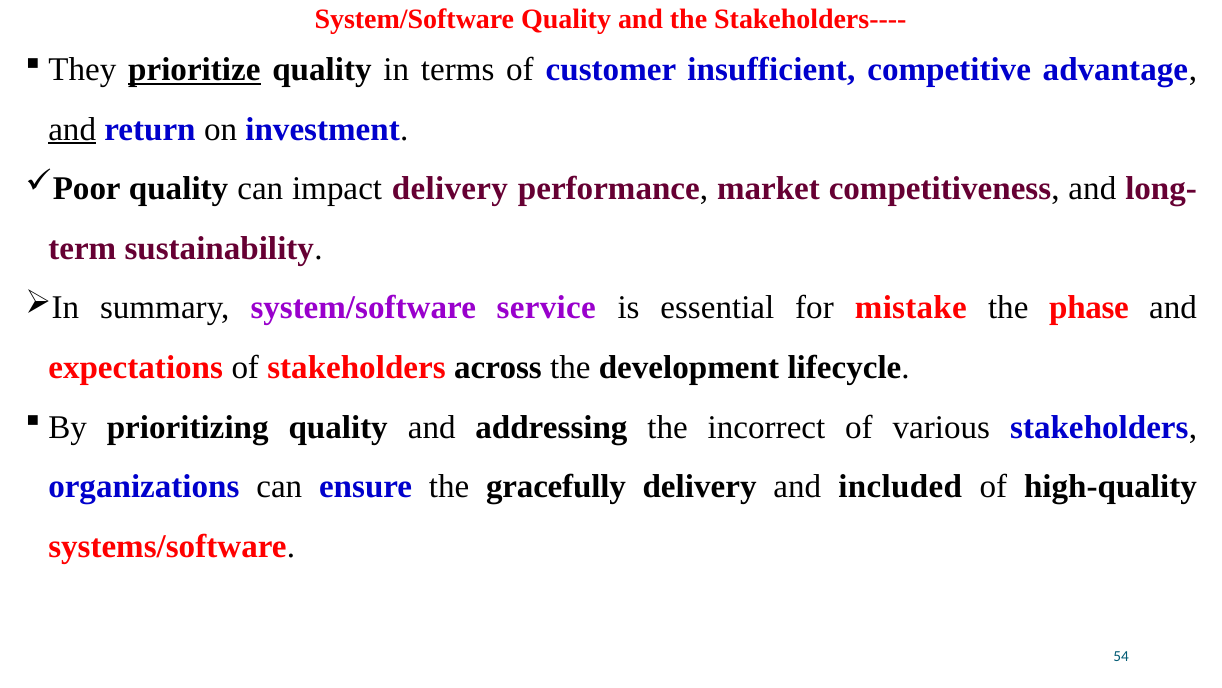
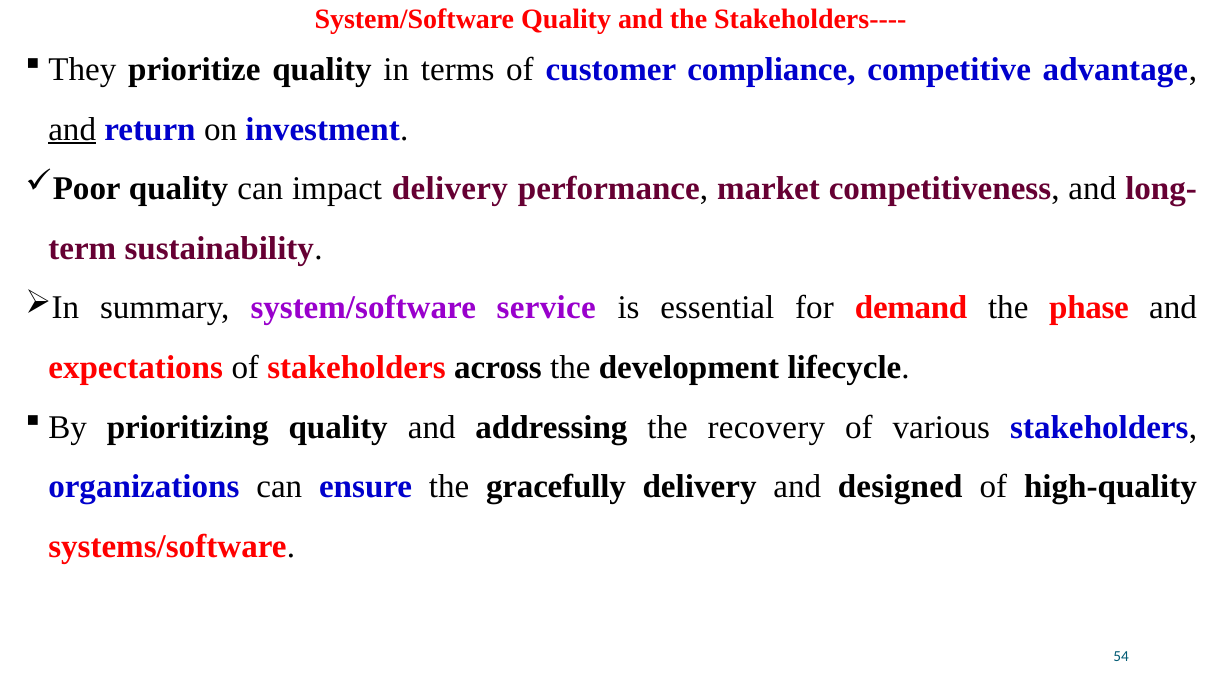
prioritize underline: present -> none
insufficient: insufficient -> compliance
mistake: mistake -> demand
incorrect: incorrect -> recovery
included: included -> designed
